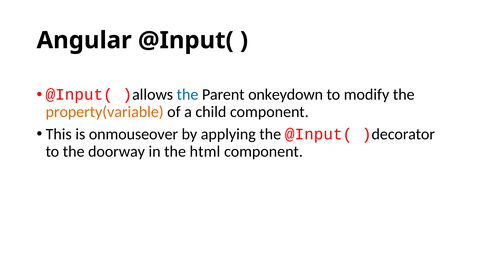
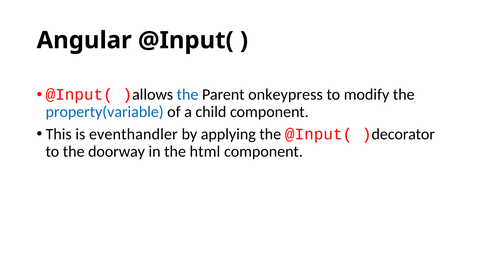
onkeydown: onkeydown -> onkeypress
property(variable colour: orange -> blue
onmouseover: onmouseover -> eventhandler
